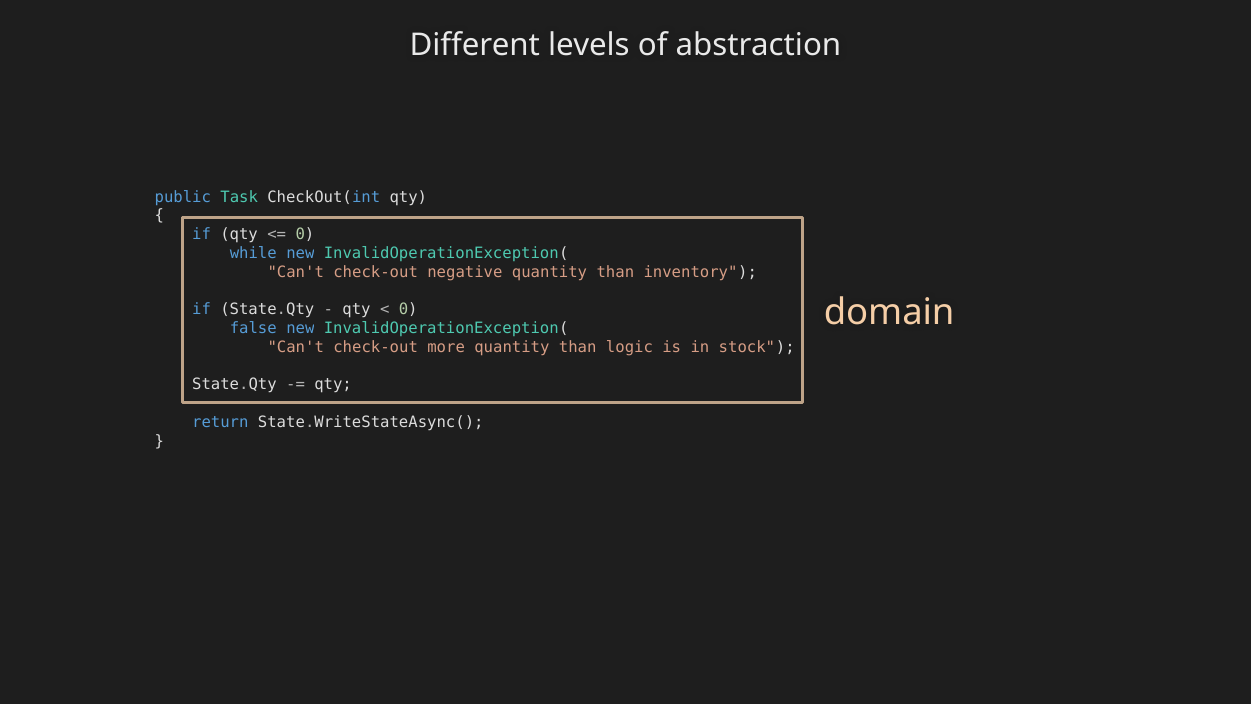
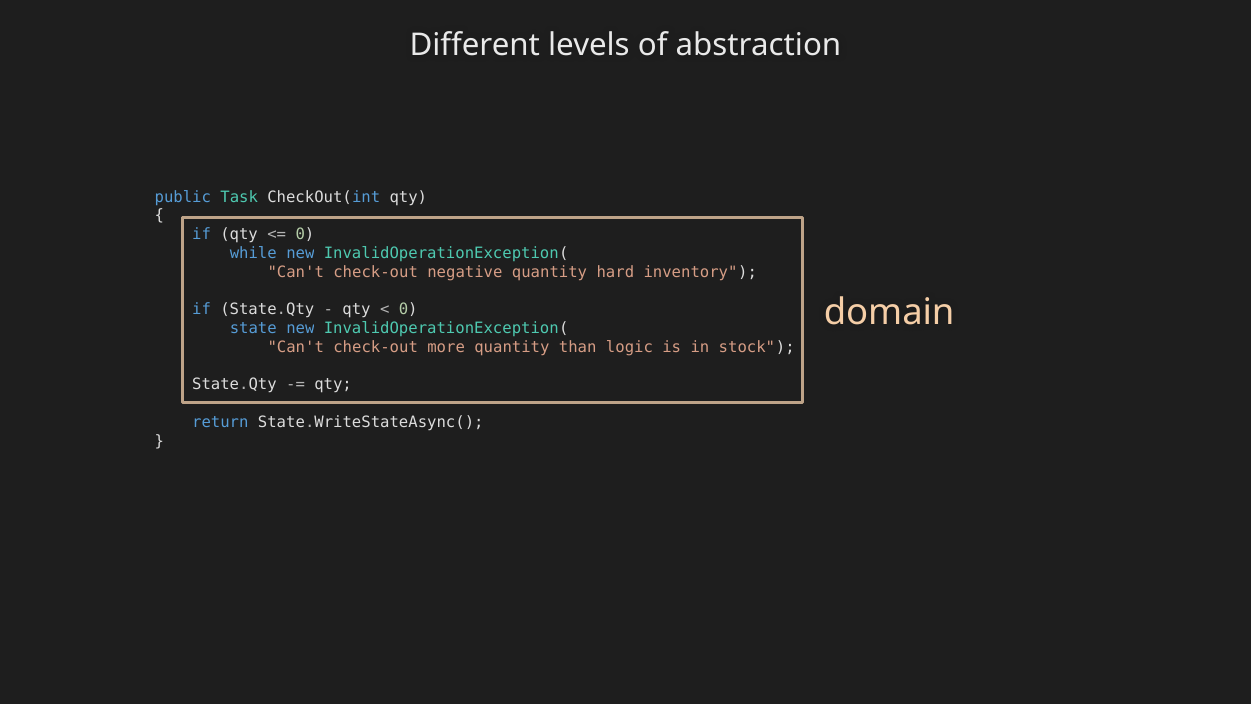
negative quantity than: than -> hard
false: false -> state
